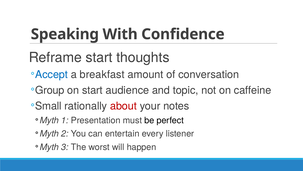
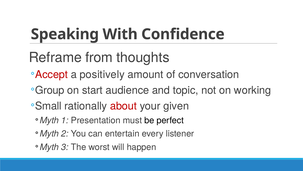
Reframe start: start -> from
Accept colour: blue -> red
breakfast: breakfast -> positively
caffeine: caffeine -> working
notes: notes -> given
